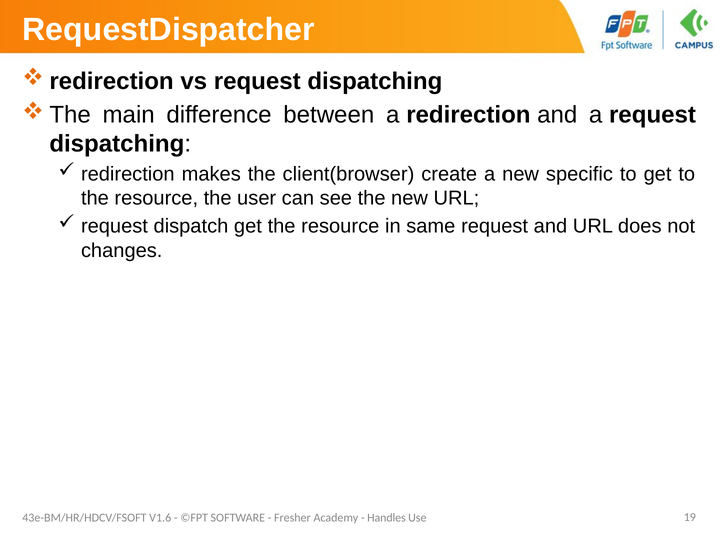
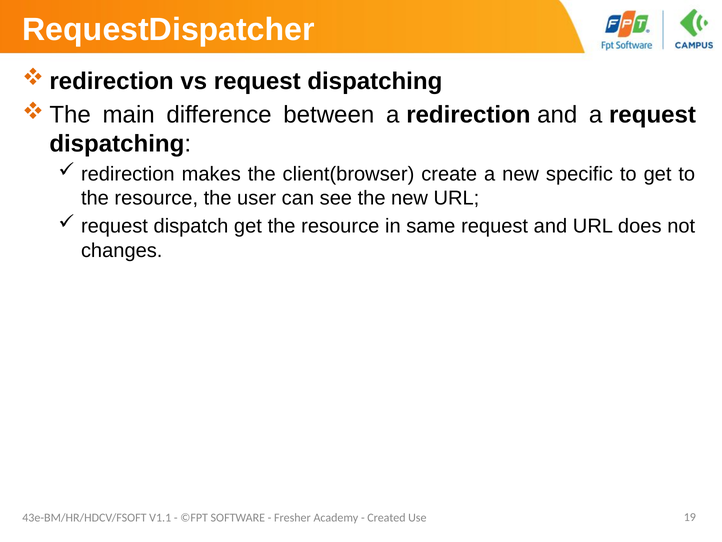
V1.6: V1.6 -> V1.1
Handles: Handles -> Created
